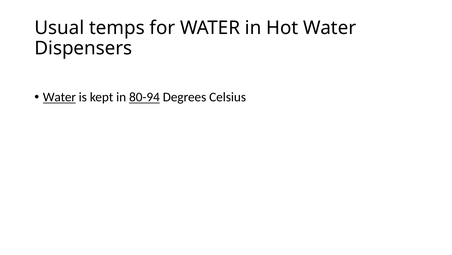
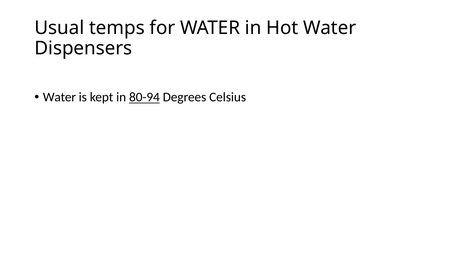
Water at (59, 97) underline: present -> none
